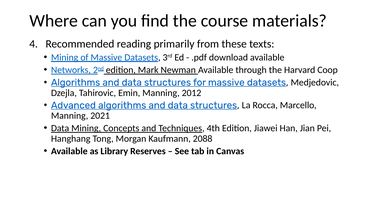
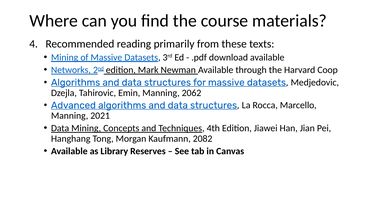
2012: 2012 -> 2062
2088: 2088 -> 2082
